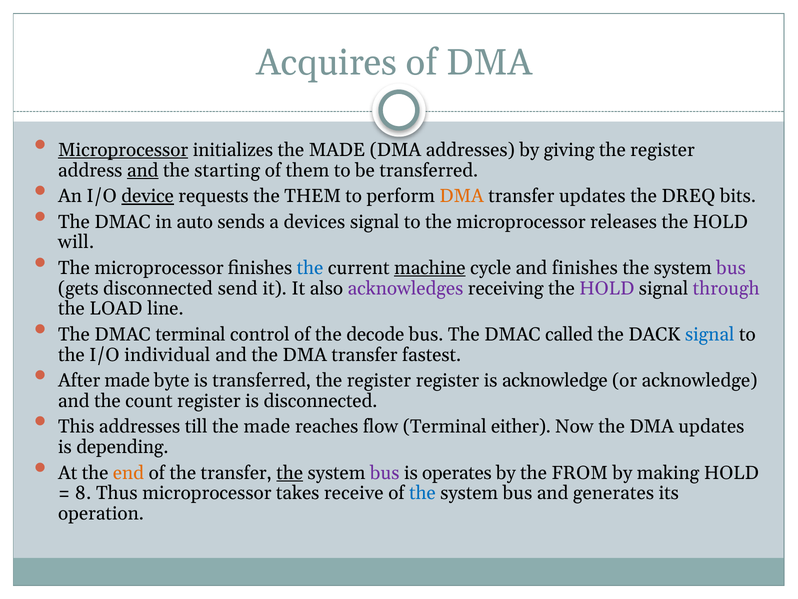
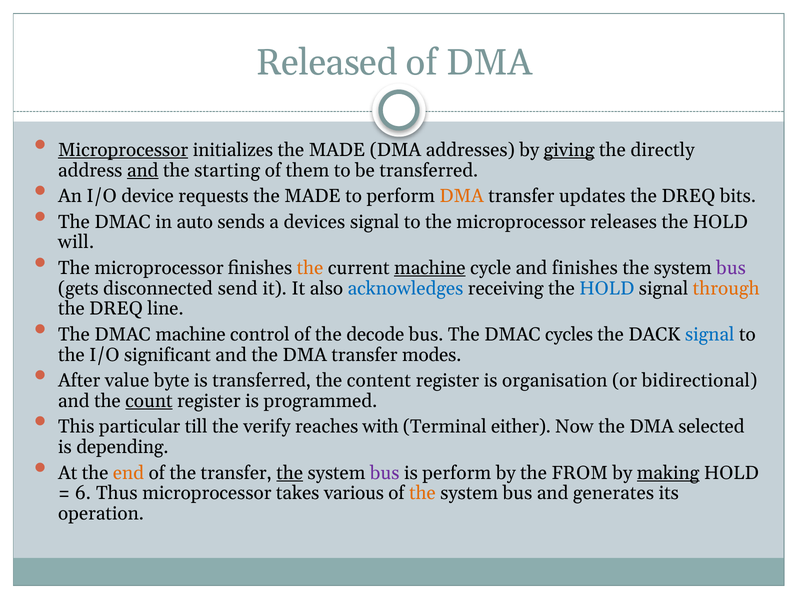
Acquires: Acquires -> Released
giving underline: none -> present
register at (662, 150): register -> directly
device underline: present -> none
requests the THEM: THEM -> MADE
the at (310, 268) colour: blue -> orange
acknowledges colour: purple -> blue
HOLD at (607, 288) colour: purple -> blue
through colour: purple -> orange
LOAD at (116, 308): LOAD -> DREQ
DMAC terminal: terminal -> machine
called: called -> cycles
individual: individual -> significant
fastest: fastest -> modes
After made: made -> value
transferred the register: register -> content
is acknowledge: acknowledge -> organisation
or acknowledge: acknowledge -> bidirectional
count underline: none -> present
is disconnected: disconnected -> programmed
This addresses: addresses -> particular
till the made: made -> verify
flow: flow -> with
DMA updates: updates -> selected
is operates: operates -> perform
making underline: none -> present
8: 8 -> 6
receive: receive -> various
the at (422, 493) colour: blue -> orange
